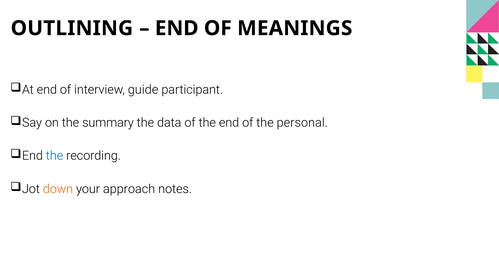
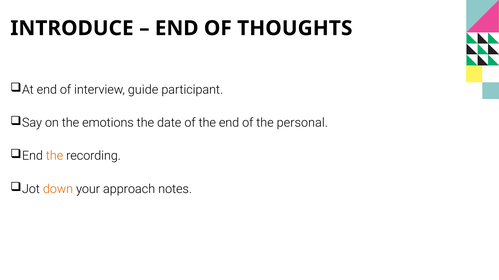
OUTLINING: OUTLINING -> INTRODUCE
MEANINGS: MEANINGS -> THOUGHTS
summary: summary -> emotions
data: data -> date
the at (55, 156) colour: blue -> orange
